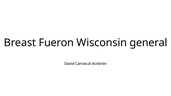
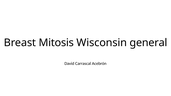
Fueron: Fueron -> Mitosis
